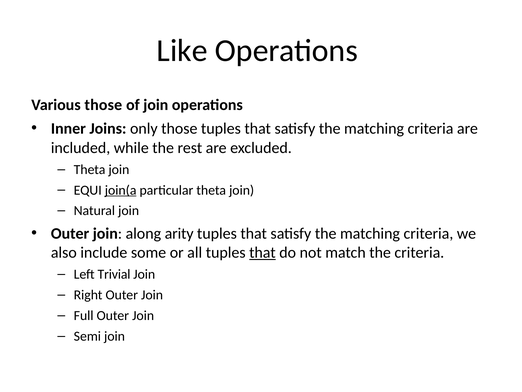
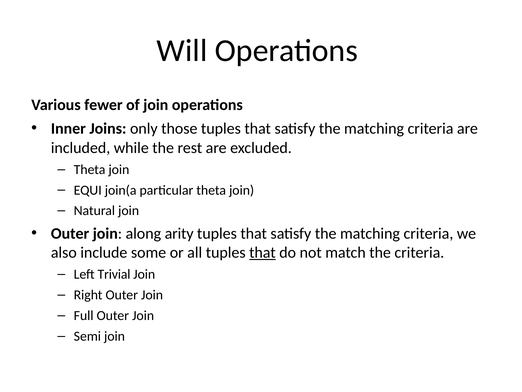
Like: Like -> Will
Various those: those -> fewer
join(a underline: present -> none
